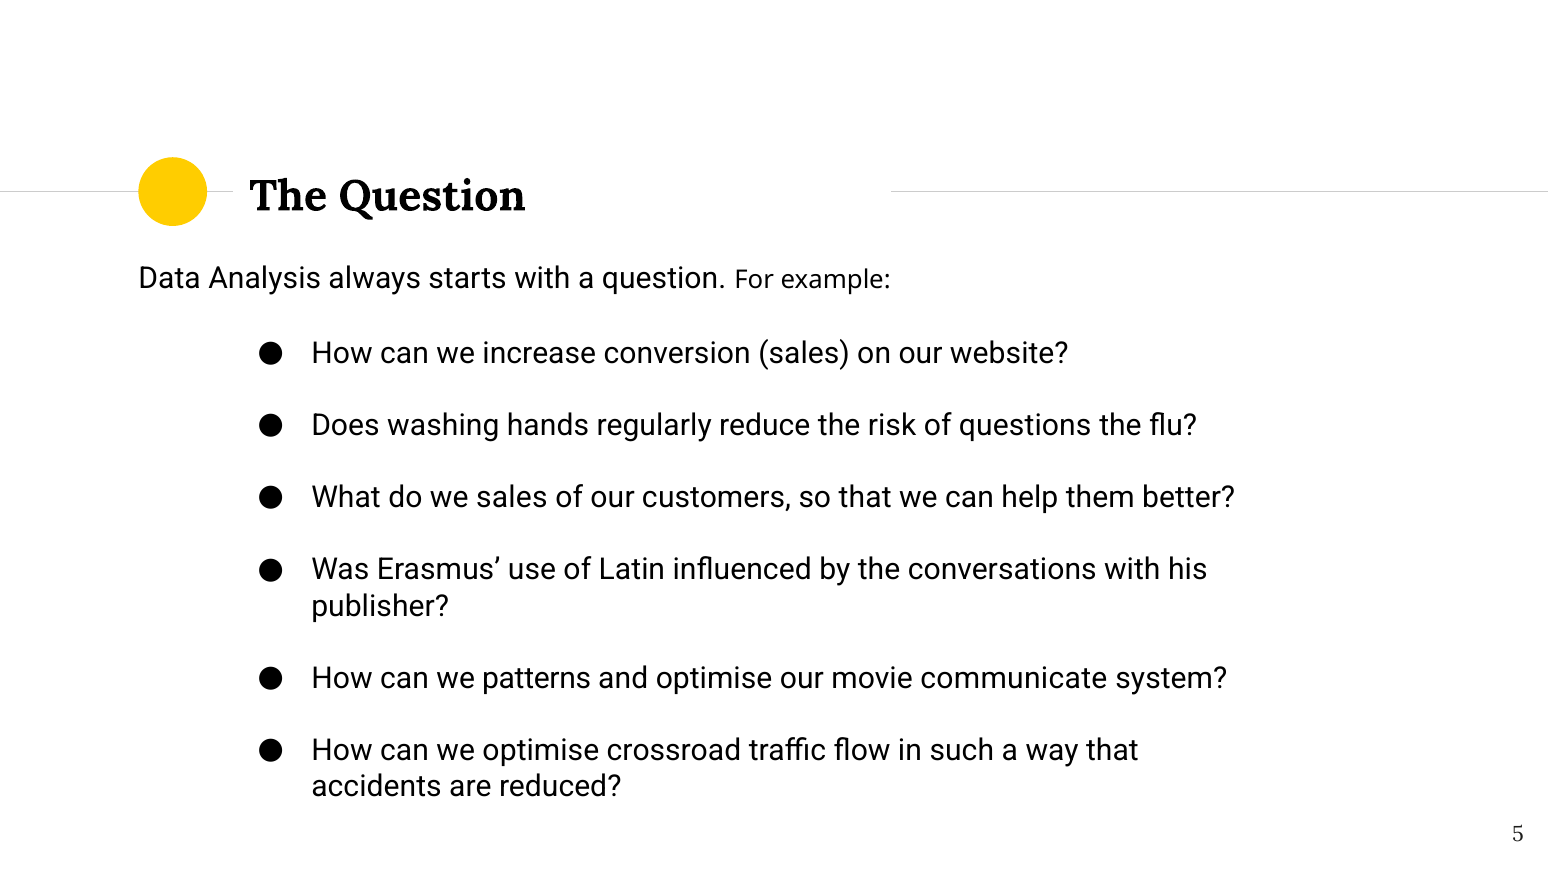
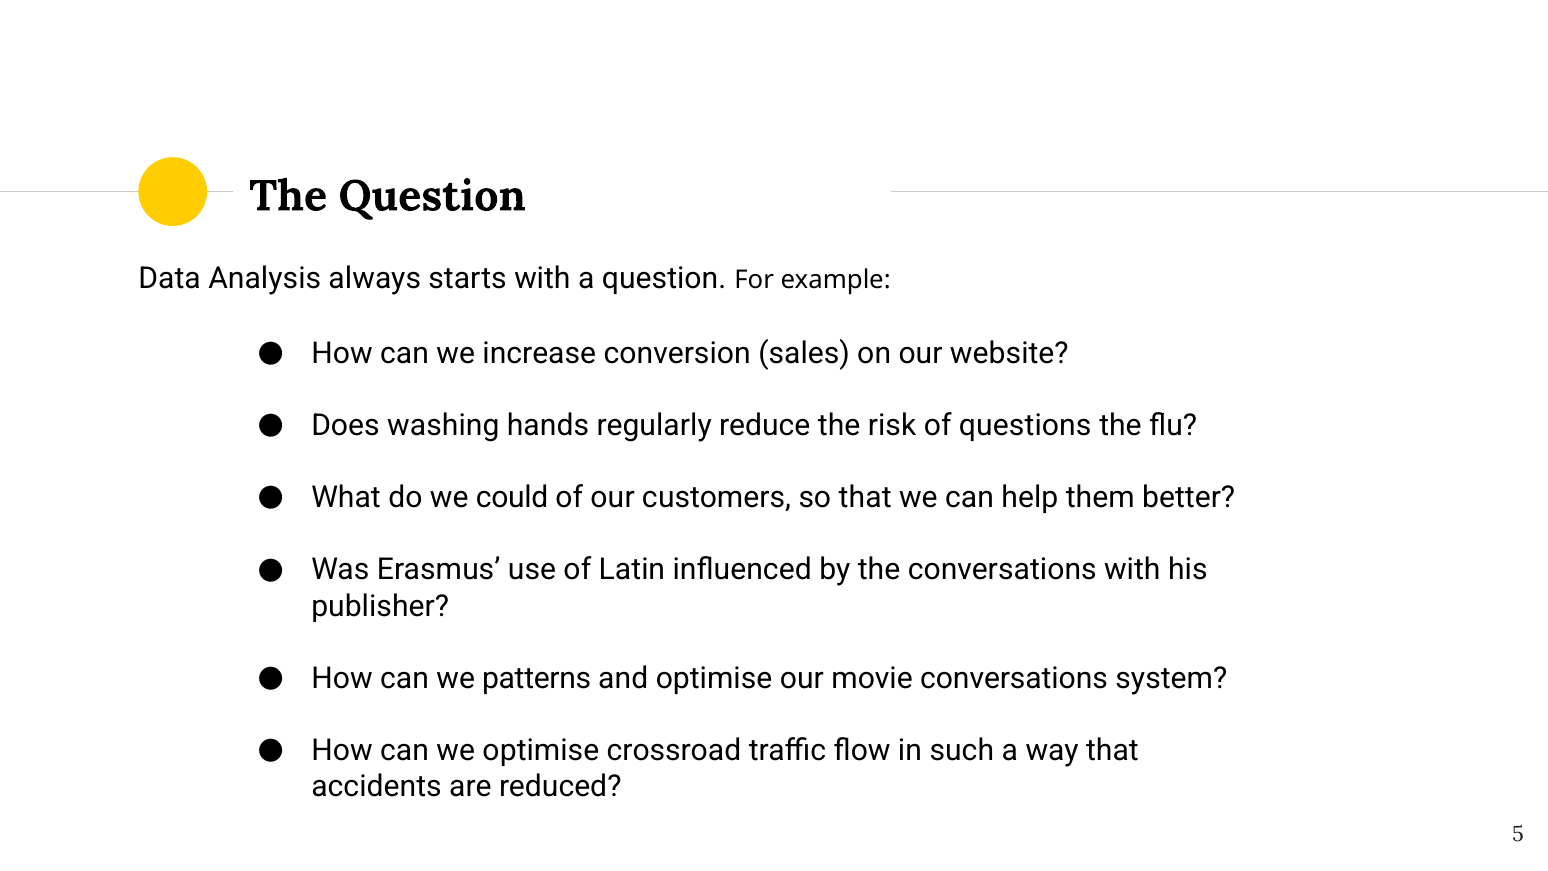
we sales: sales -> could
movie communicate: communicate -> conversations
